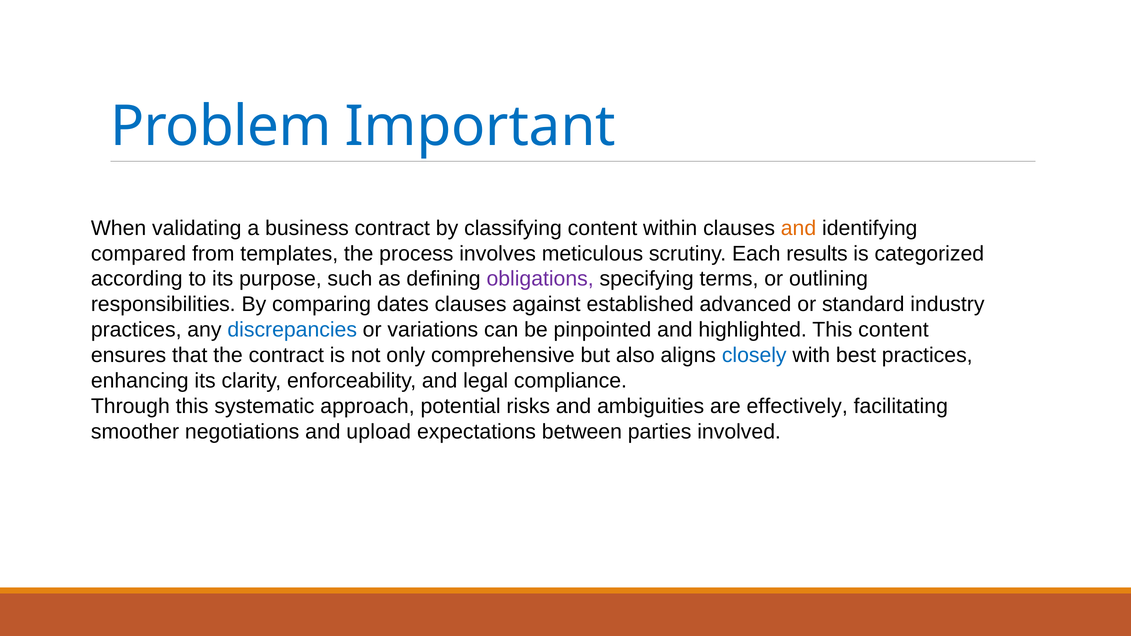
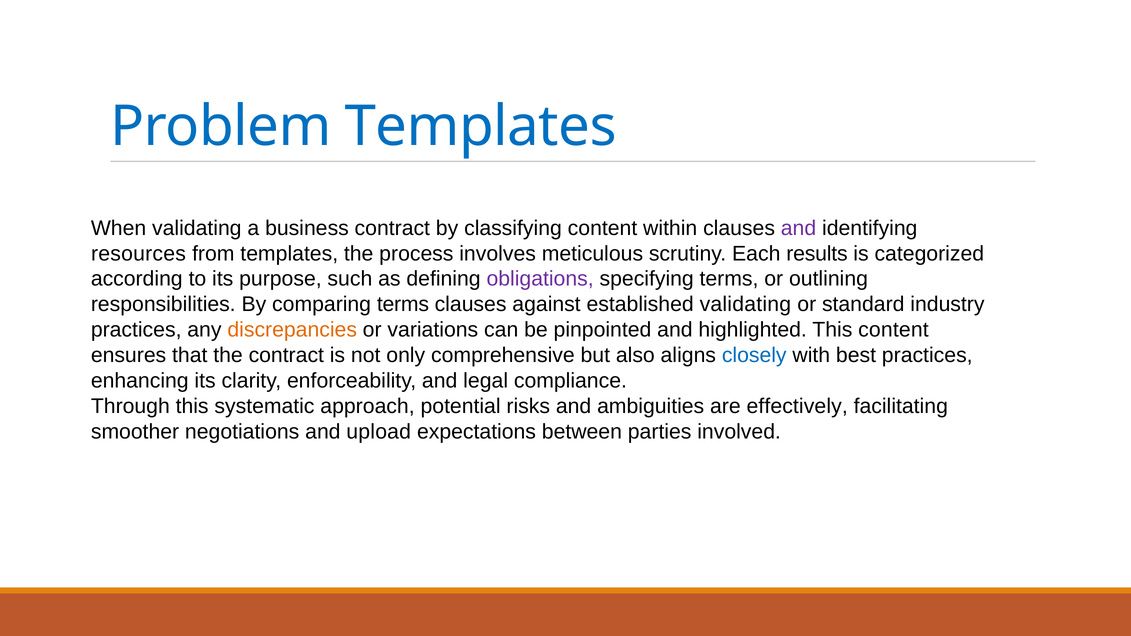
Problem Important: Important -> Templates
and at (799, 228) colour: orange -> purple
compared: compared -> resources
comparing dates: dates -> terms
established advanced: advanced -> validating
discrepancies colour: blue -> orange
